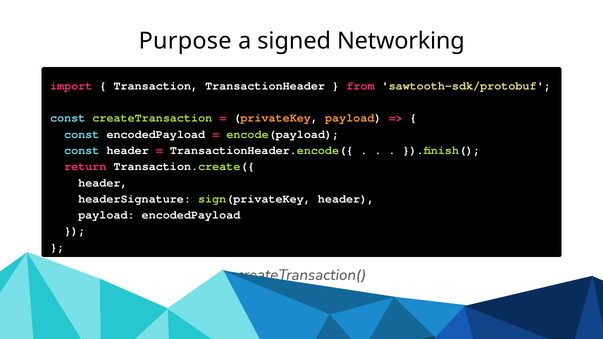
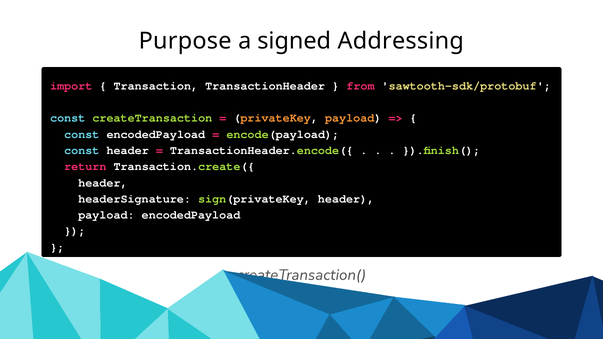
Networking: Networking -> Addressing
